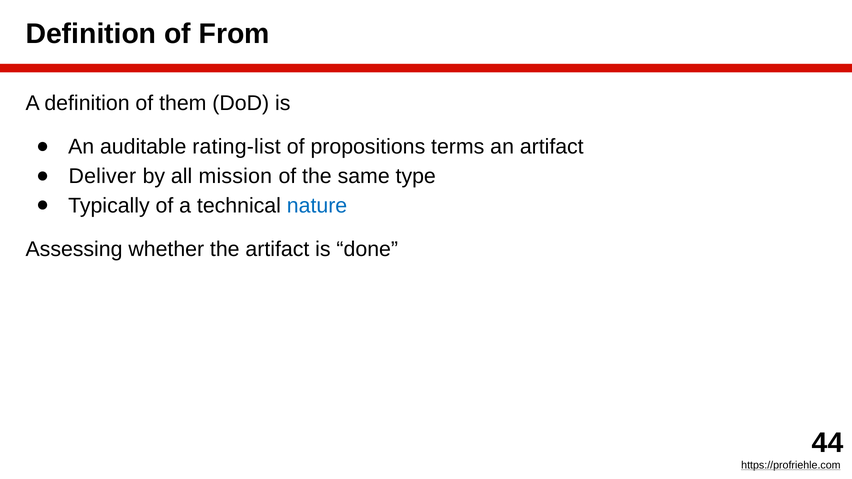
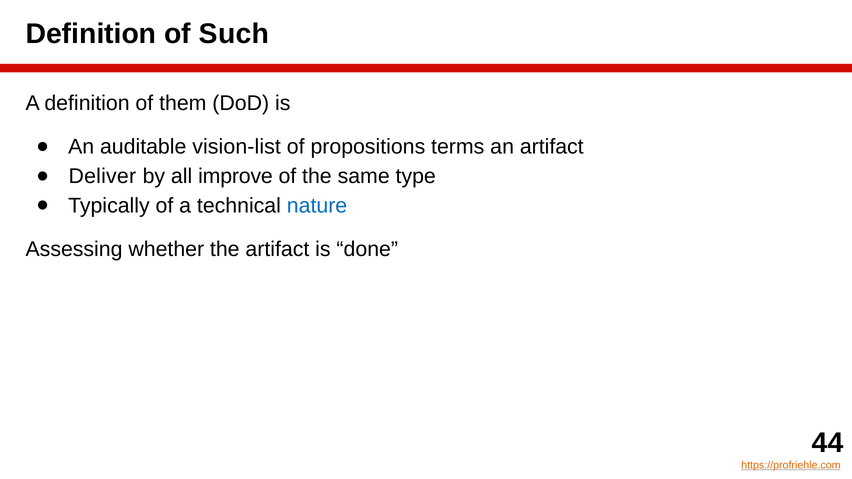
From: From -> Such
rating-list: rating-list -> vision-list
mission: mission -> improve
https://profriehle.com colour: black -> orange
